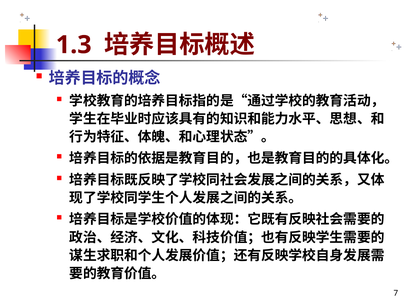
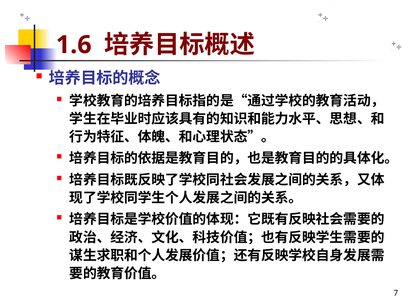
1.3: 1.3 -> 1.6
